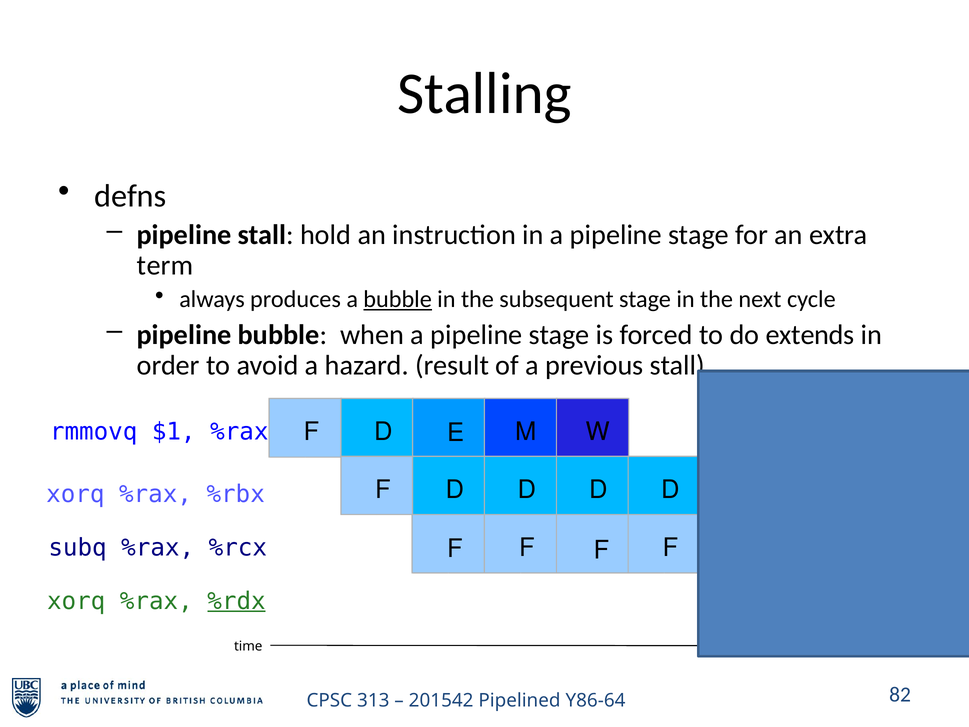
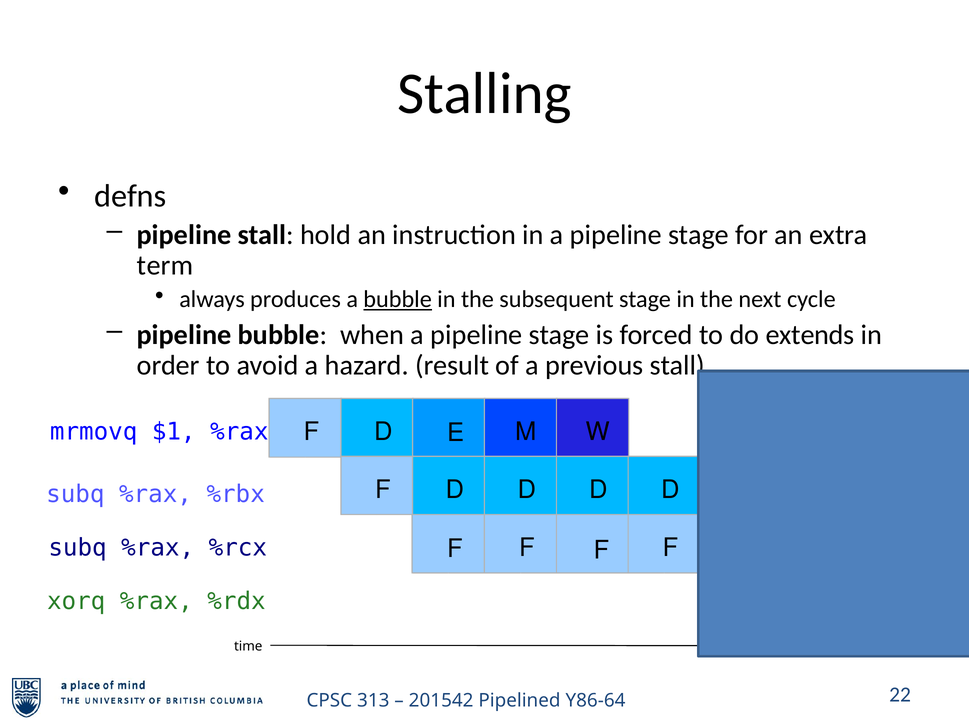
rmmovq: rmmovq -> mrmovq
xorq at (75, 494): xorq -> subq
%rdx underline: present -> none
82: 82 -> 22
